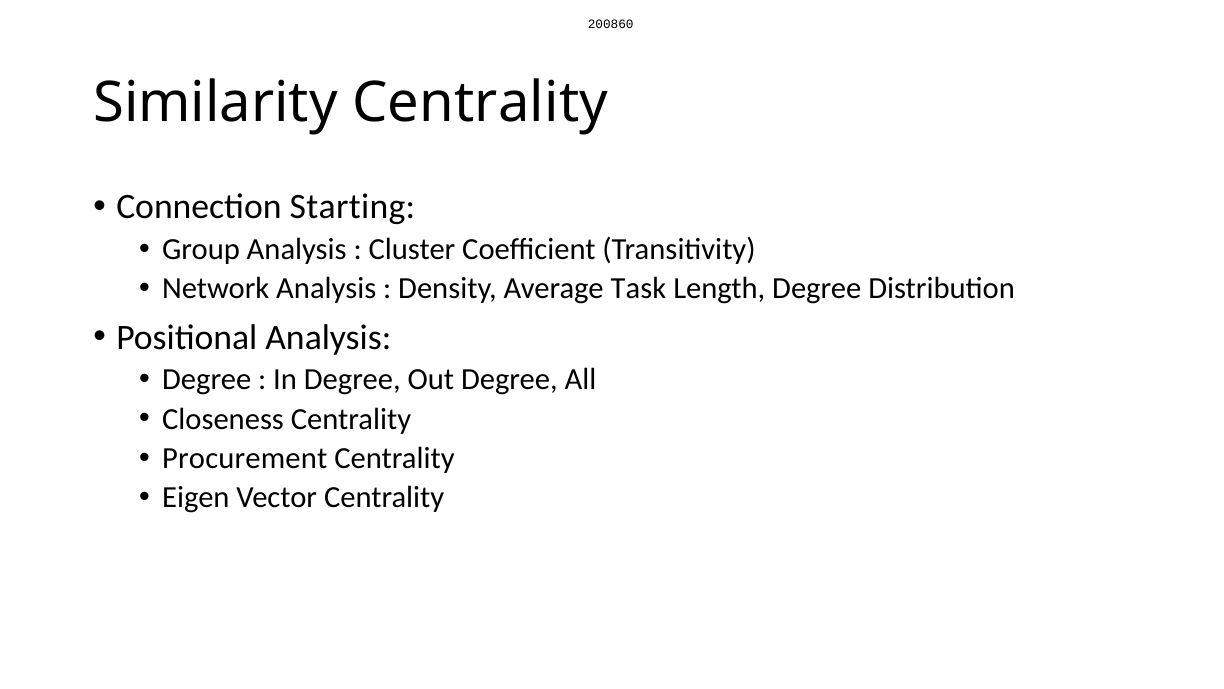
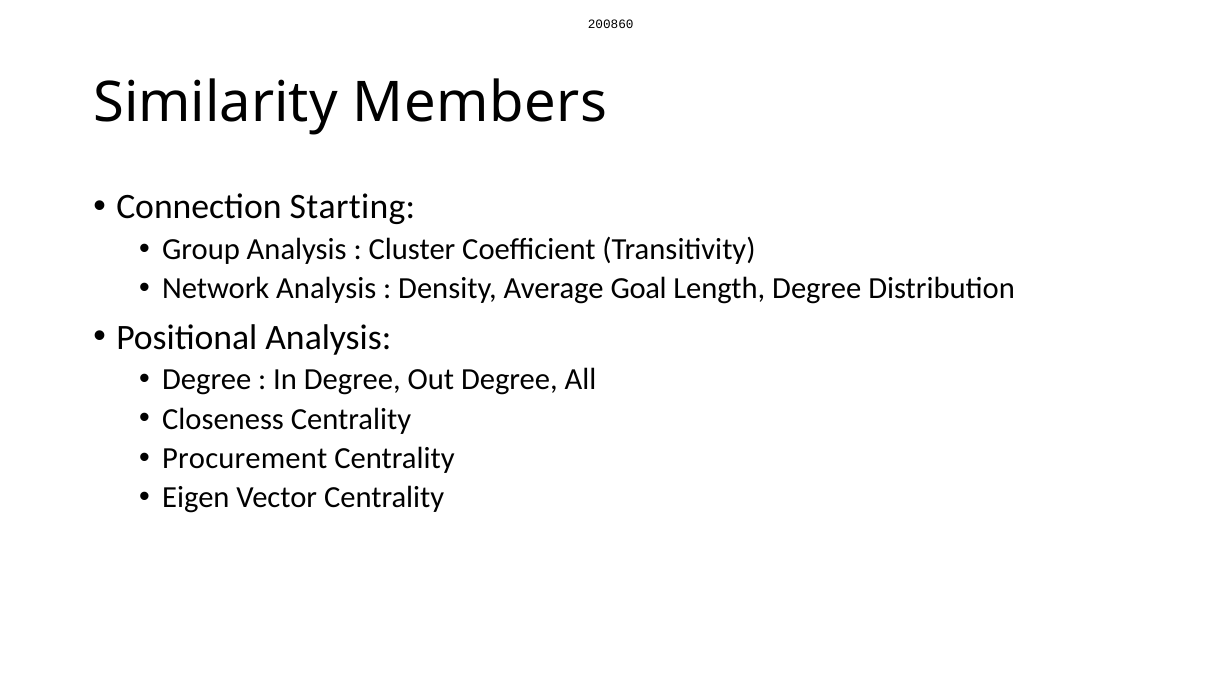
Similarity Centrality: Centrality -> Members
Task: Task -> Goal
